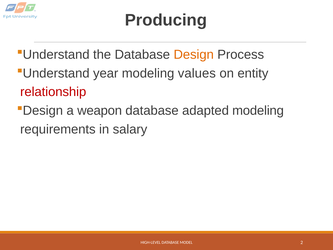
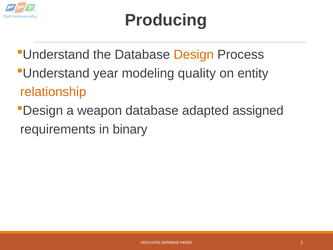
values: values -> quality
relationship colour: red -> orange
adapted modeling: modeling -> assigned
salary: salary -> binary
